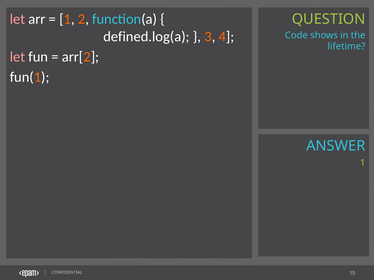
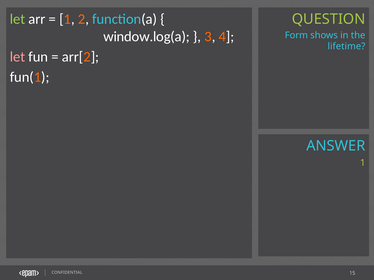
let at (17, 19) colour: pink -> light green
defined.log(a: defined.log(a -> window.log(a
Code: Code -> Form
